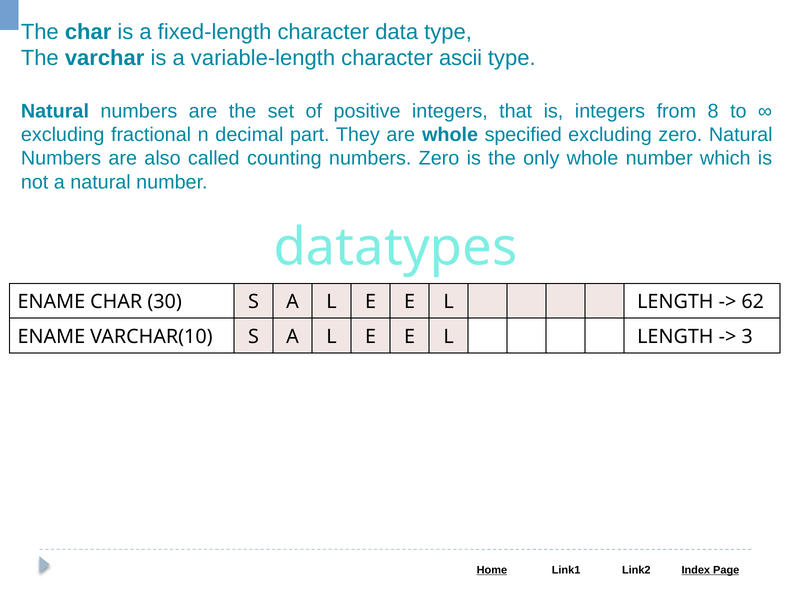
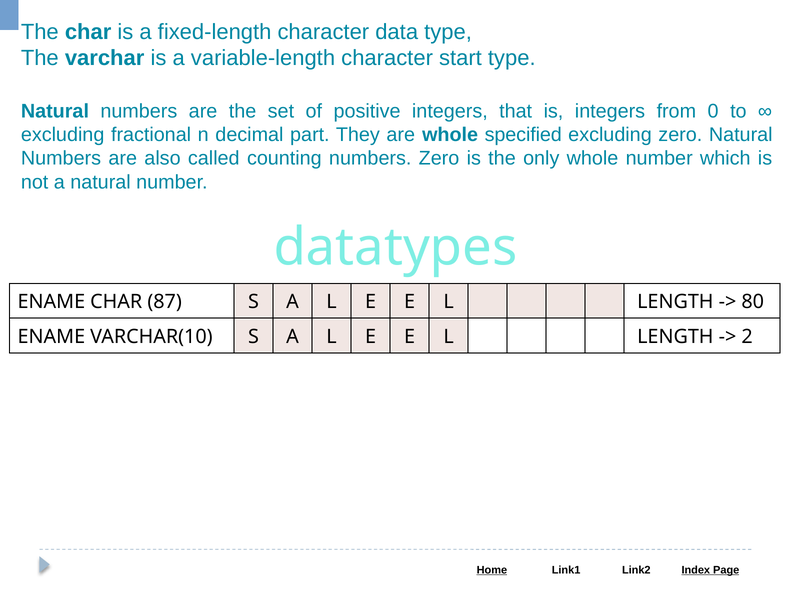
ascii: ascii -> start
8: 8 -> 0
30: 30 -> 87
62: 62 -> 80
3: 3 -> 2
